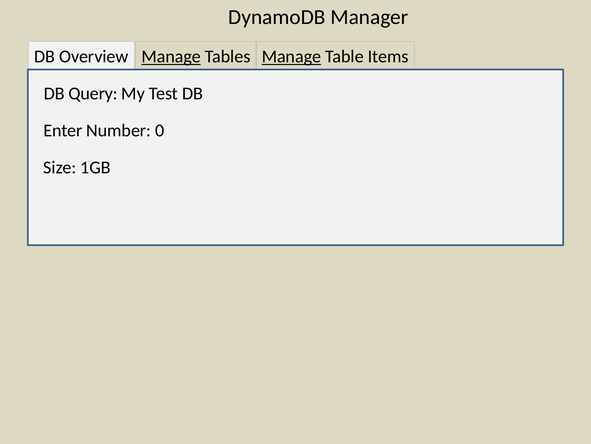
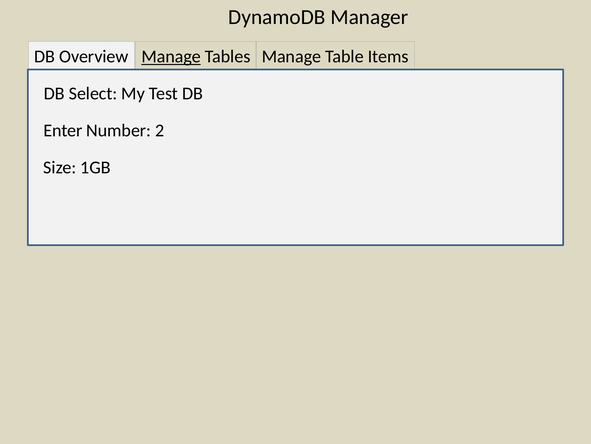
Manage at (291, 57) underline: present -> none
Query: Query -> Select
0: 0 -> 2
